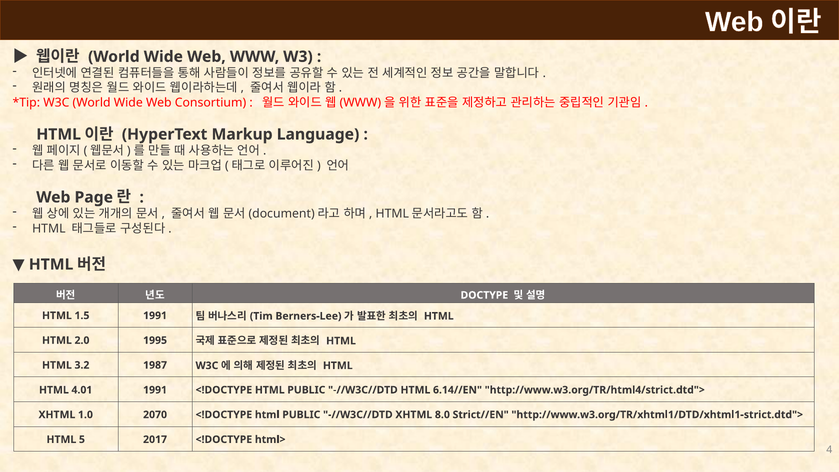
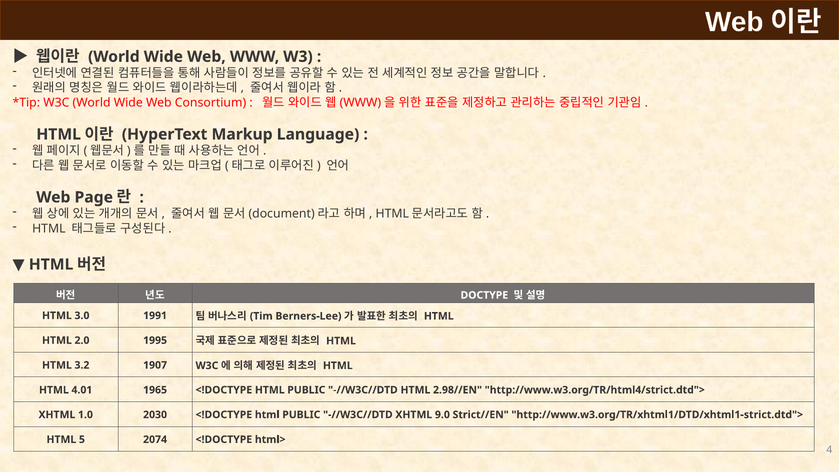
1.5: 1.5 -> 3.0
1987: 1987 -> 1907
4.01 1991: 1991 -> 1965
6.14//EN: 6.14//EN -> 2.98//EN
2070: 2070 -> 2030
8.0: 8.0 -> 9.0
2017: 2017 -> 2074
